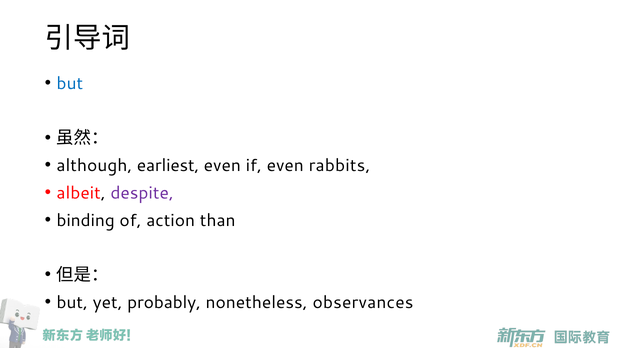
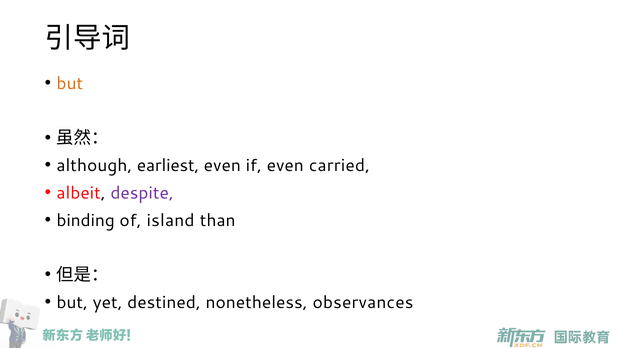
but at (70, 84) colour: blue -> orange
rabbits: rabbits -> carried
action: action -> island
probably: probably -> destined
